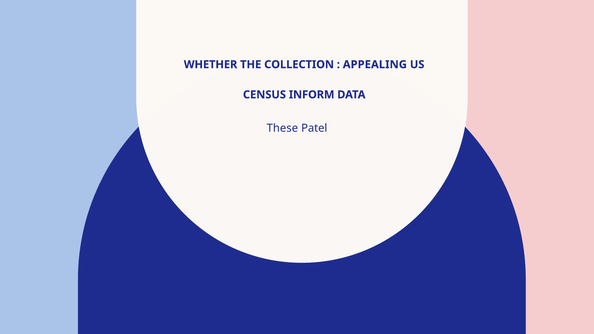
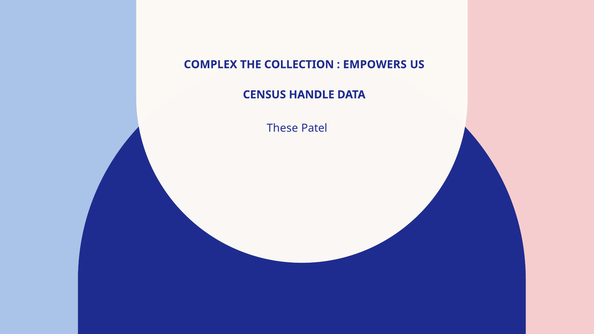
WHETHER: WHETHER -> COMPLEX
APPEALING: APPEALING -> EMPOWERS
INFORM: INFORM -> HANDLE
